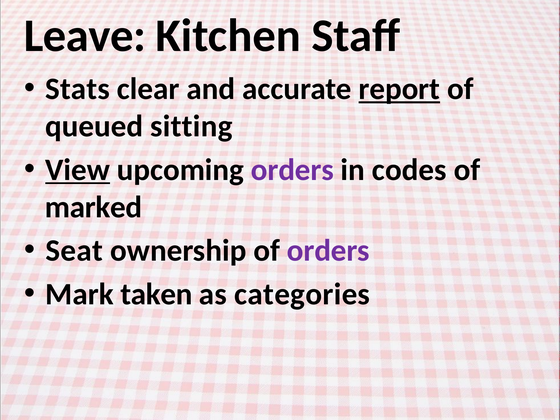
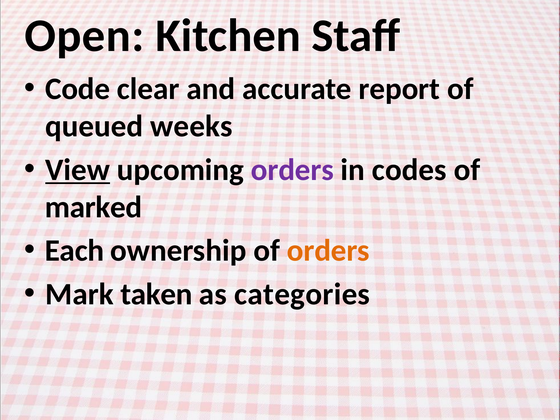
Leave: Leave -> Open
Stats: Stats -> Code
report underline: present -> none
sitting: sitting -> weeks
Seat: Seat -> Each
orders at (328, 251) colour: purple -> orange
